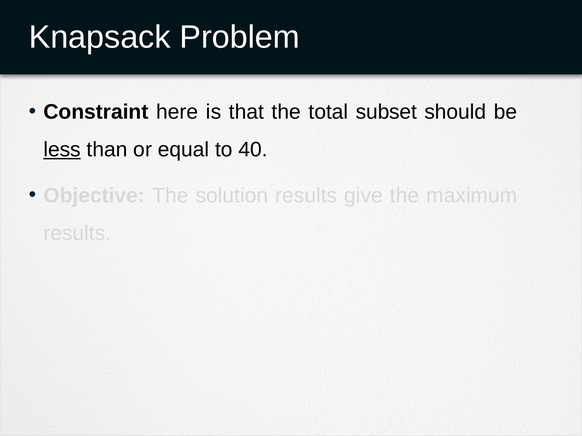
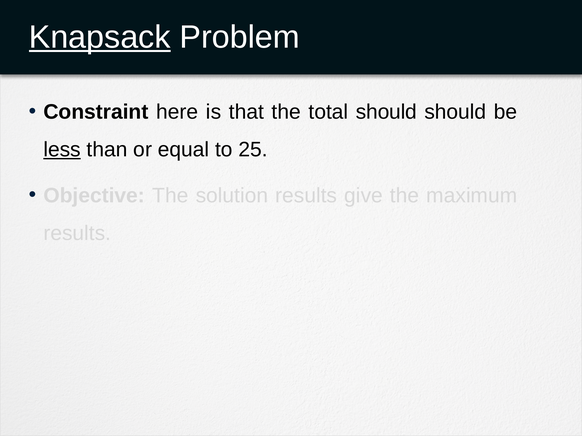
Knapsack underline: none -> present
total subset: subset -> should
40: 40 -> 25
